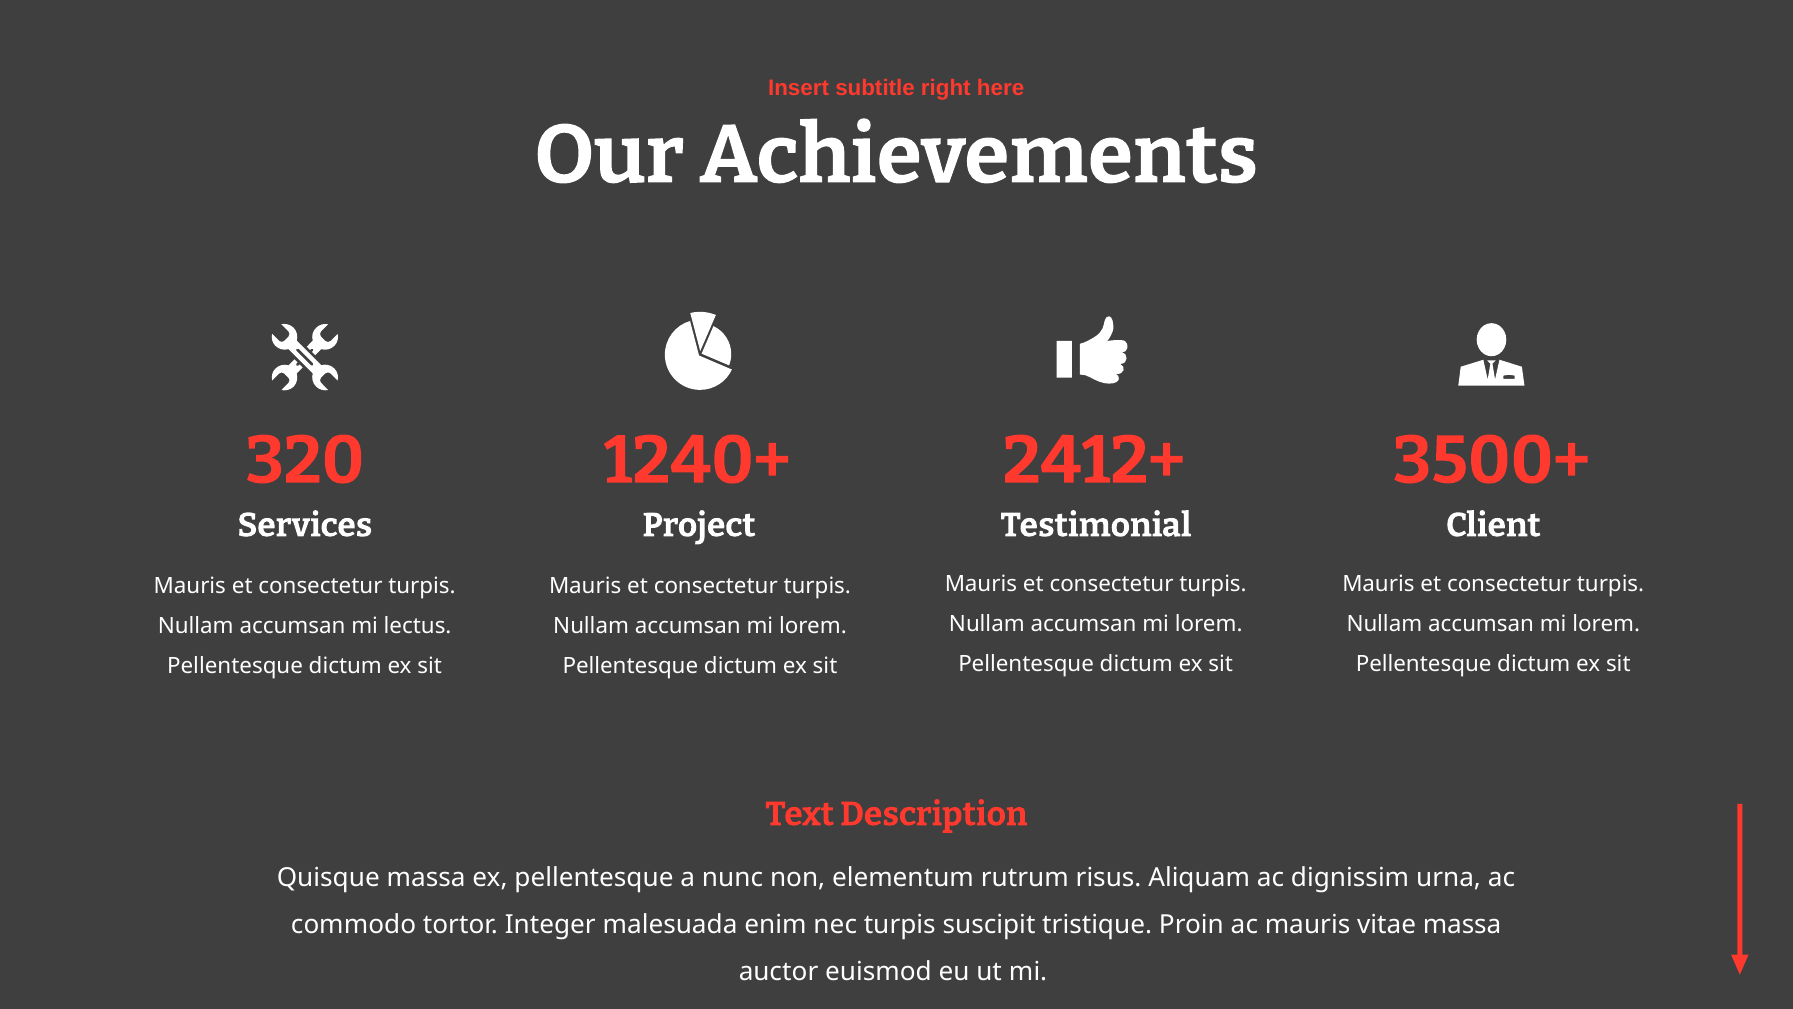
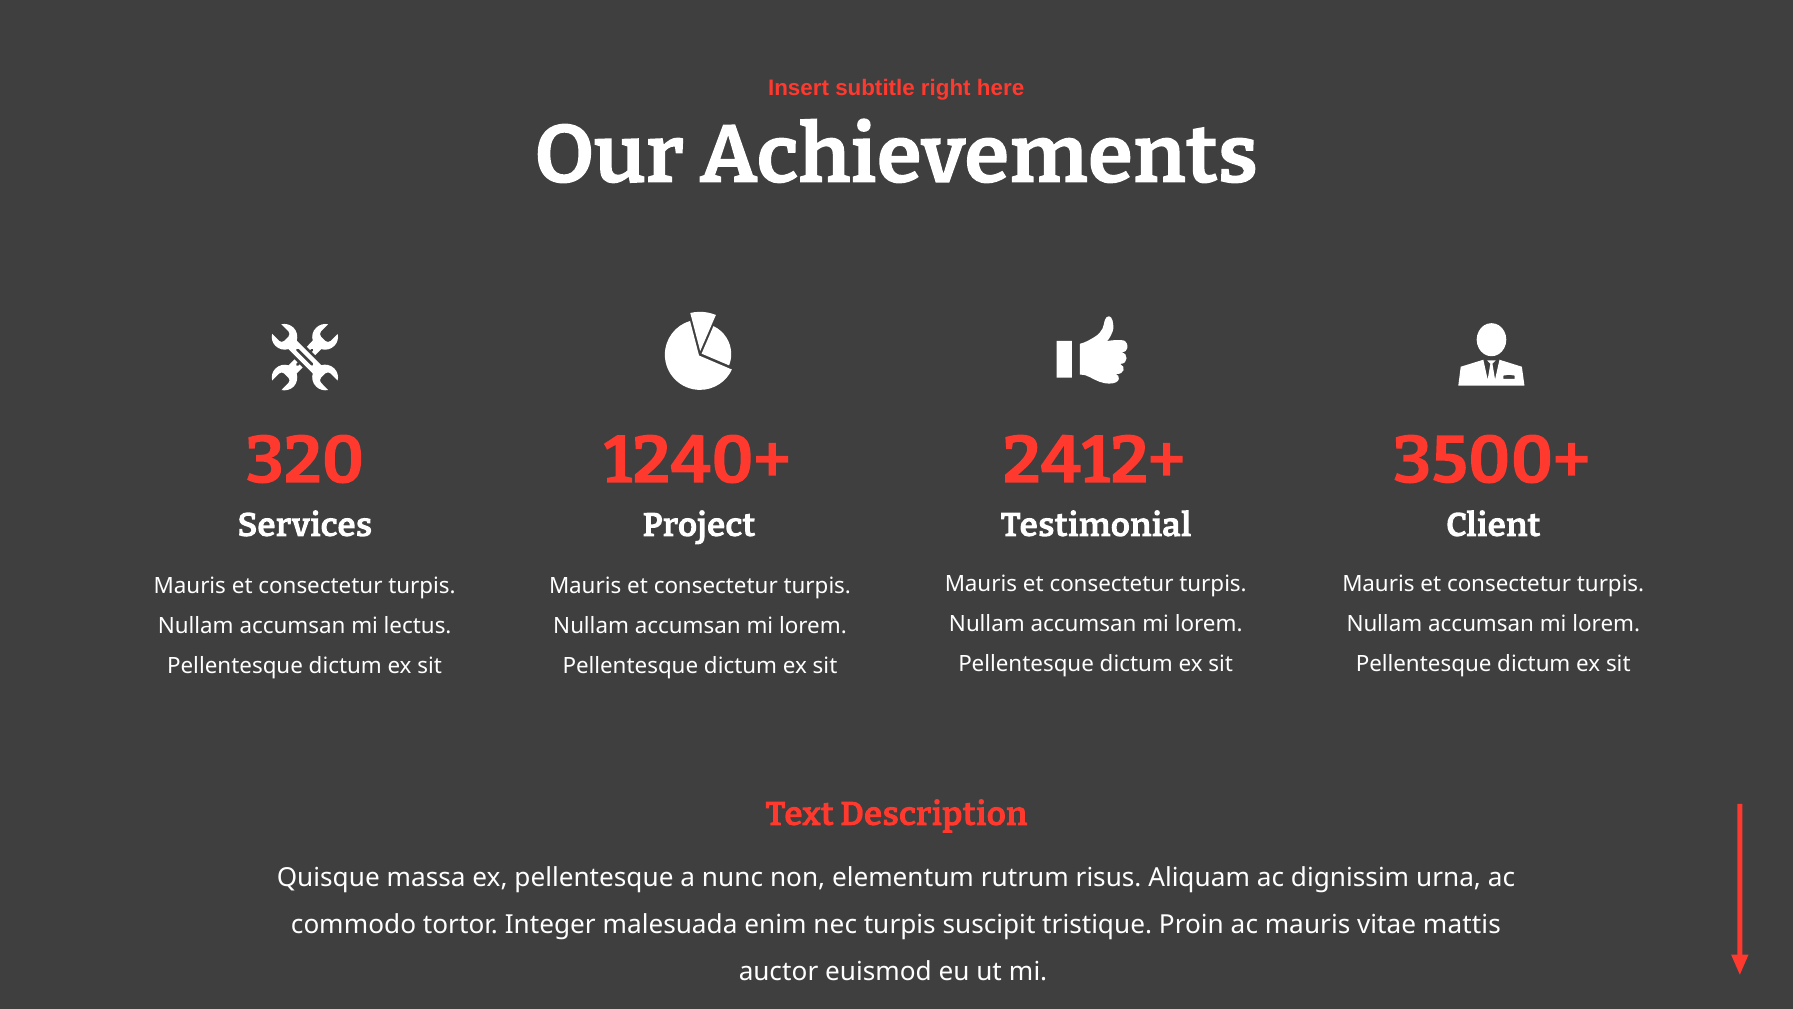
vitae massa: massa -> mattis
